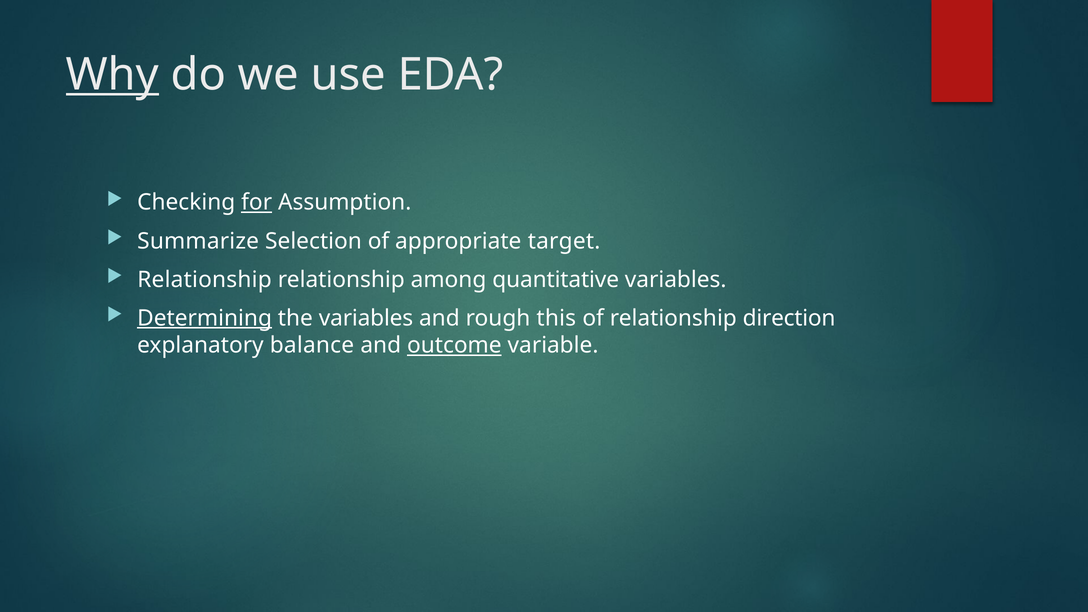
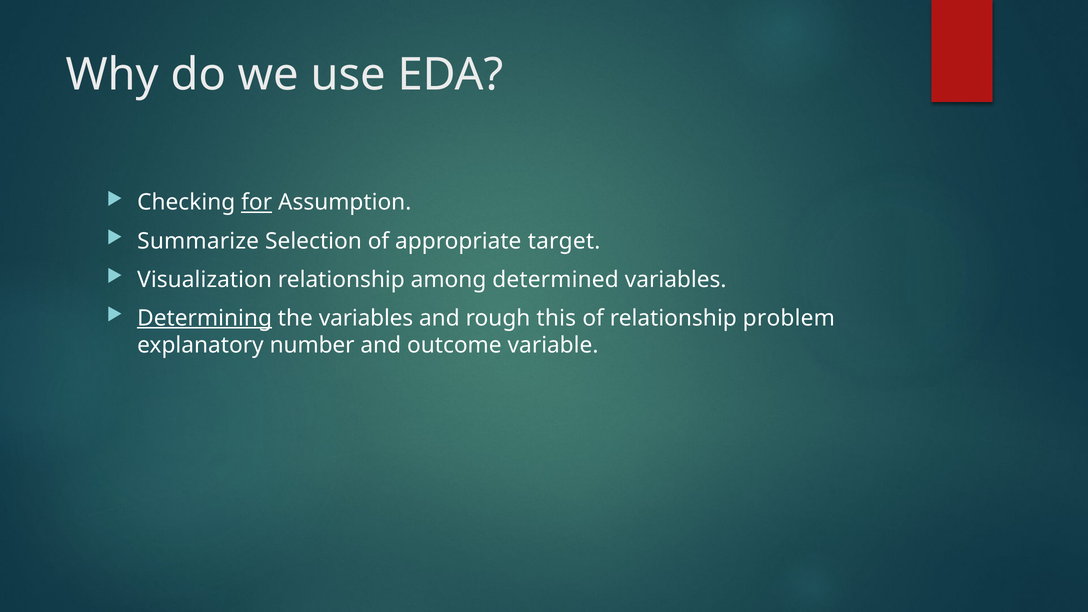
Why underline: present -> none
Relationship at (204, 280): Relationship -> Visualization
quantitative: quantitative -> determined
direction: direction -> problem
balance: balance -> number
outcome underline: present -> none
